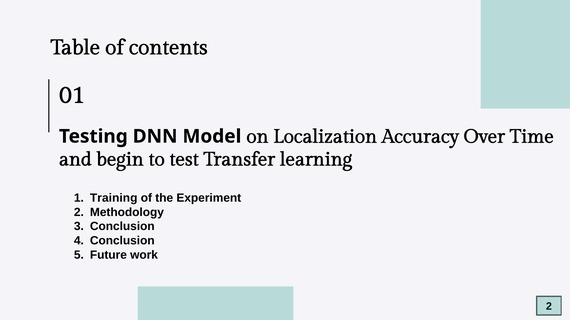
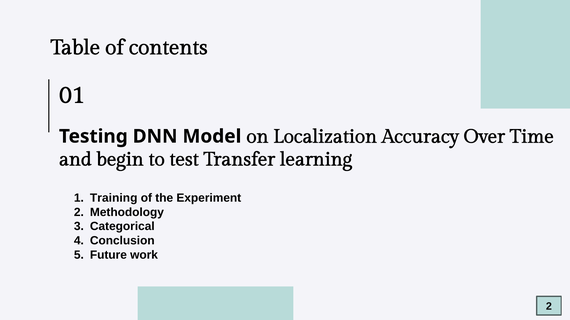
Conclusion at (122, 227): Conclusion -> Categorical
